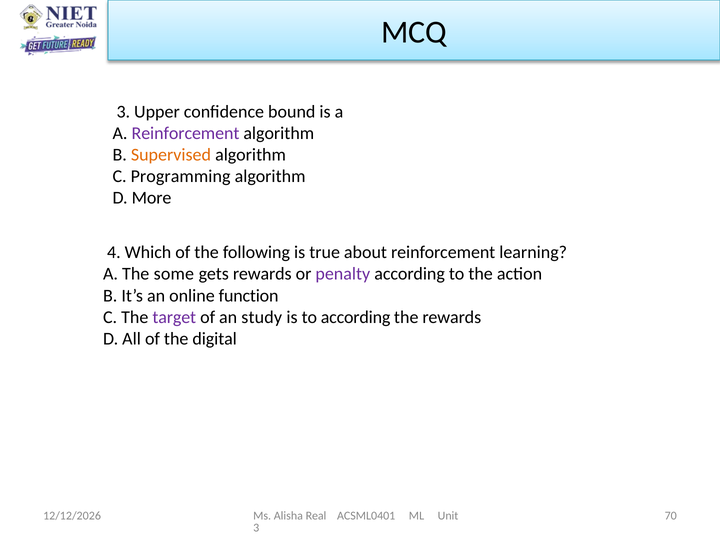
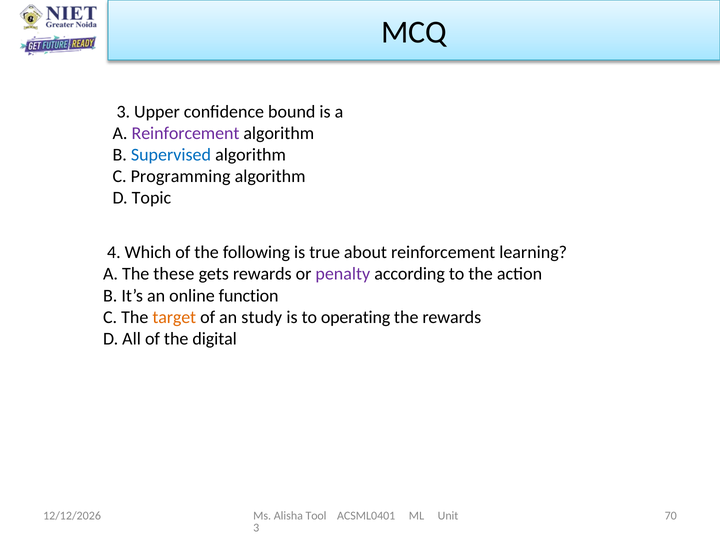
Supervised colour: orange -> blue
More: More -> Topic
some: some -> these
target colour: purple -> orange
to according: according -> operating
Real: Real -> Tool
